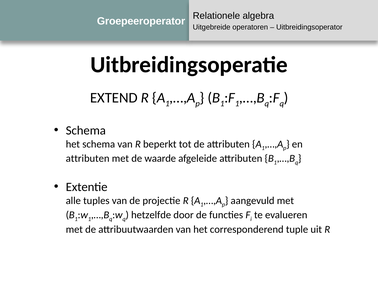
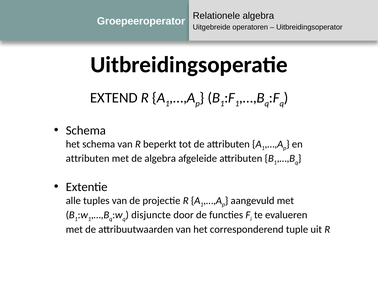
de waarde: waarde -> algebra
hetzelfde: hetzelfde -> disjuncte
